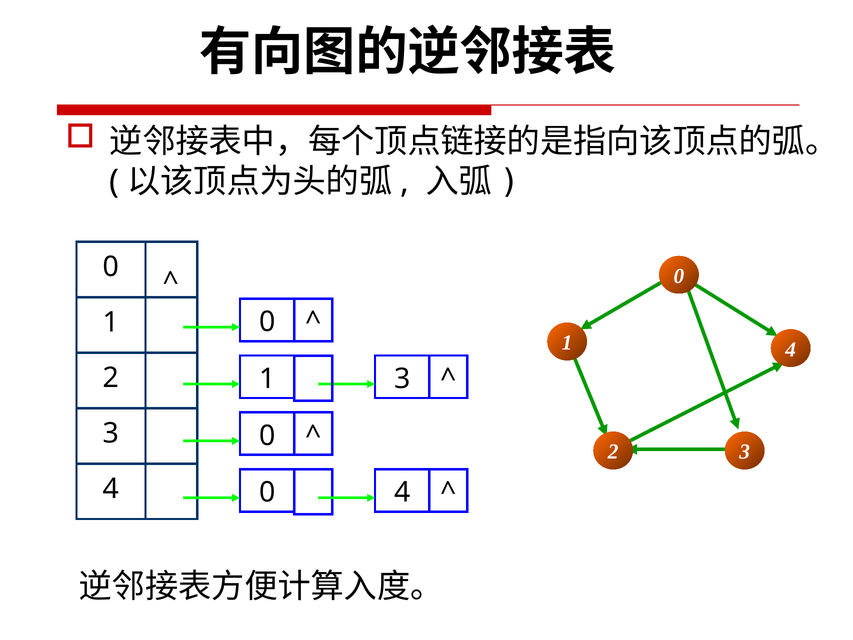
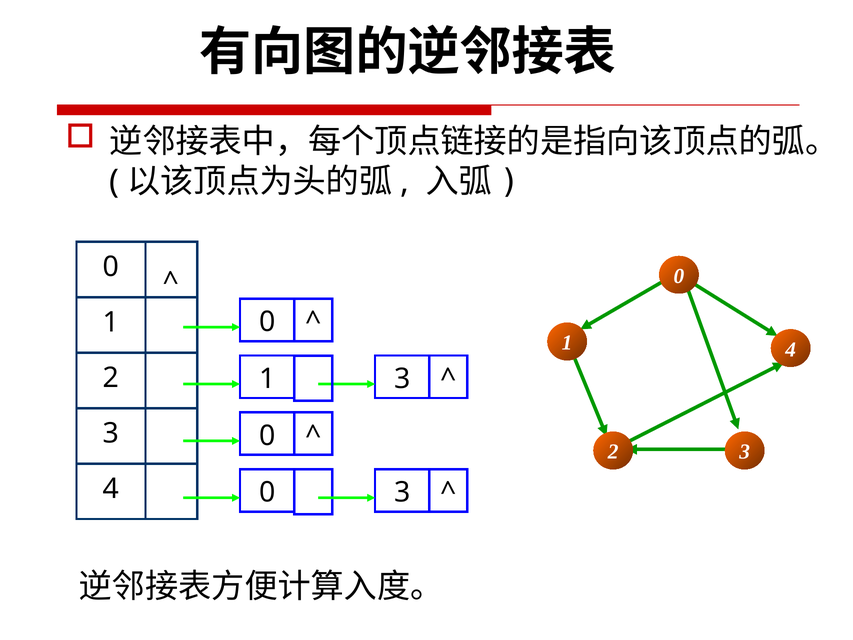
4 at (402, 492): 4 -> 3
